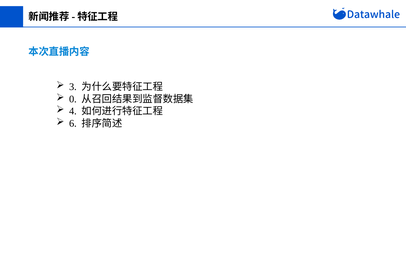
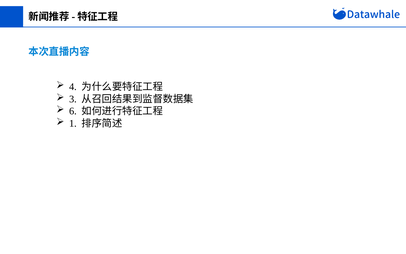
3: 3 -> 4
0: 0 -> 3
4: 4 -> 6
6: 6 -> 1
